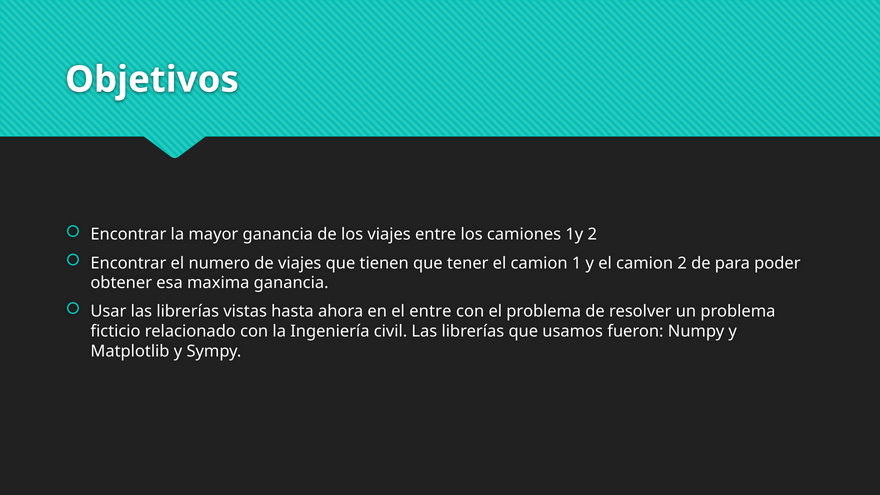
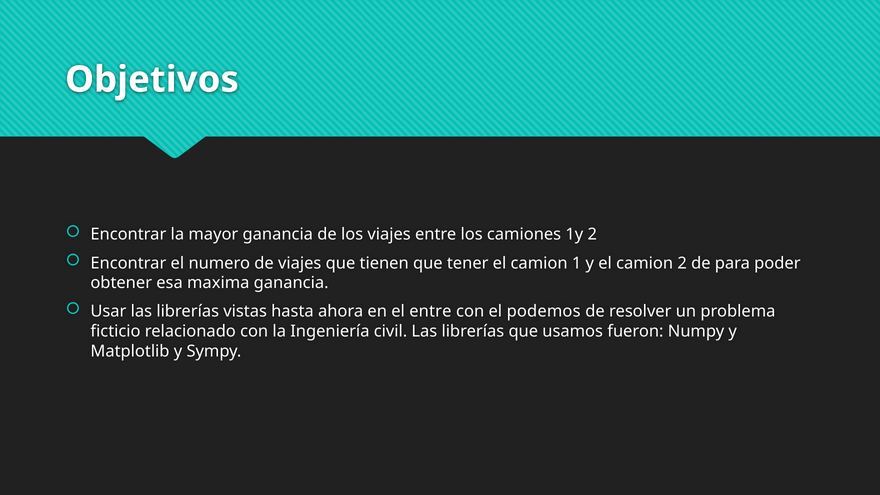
el problema: problema -> podemos
